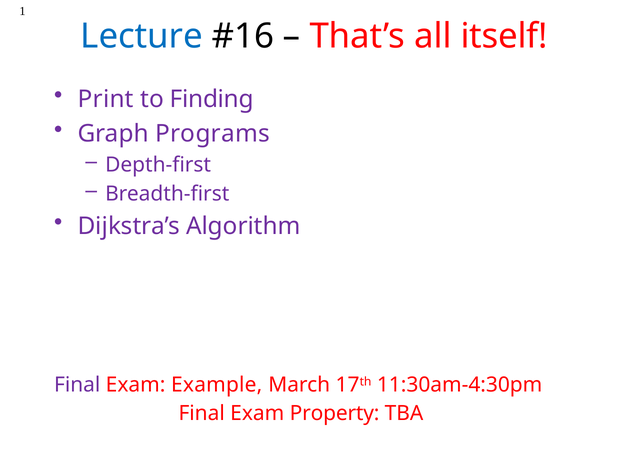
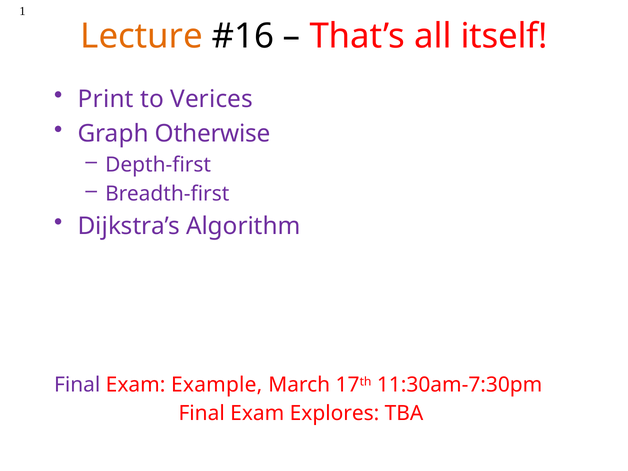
Lecture colour: blue -> orange
Finding: Finding -> Verices
Programs: Programs -> Otherwise
11:30am-4:30pm: 11:30am-4:30pm -> 11:30am-7:30pm
Property: Property -> Explores
